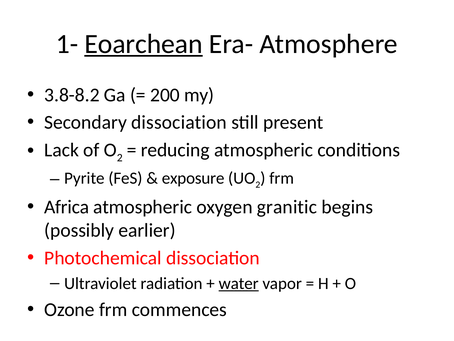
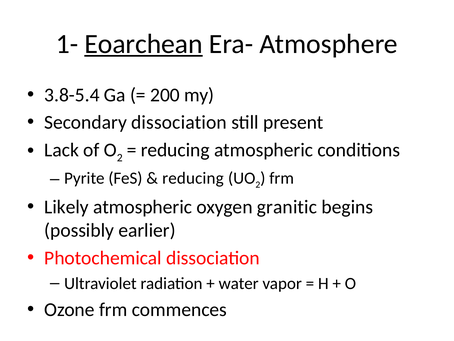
3.8-8.2: 3.8-8.2 -> 3.8-5.4
exposure at (193, 178): exposure -> reducing
Africa: Africa -> Likely
water underline: present -> none
